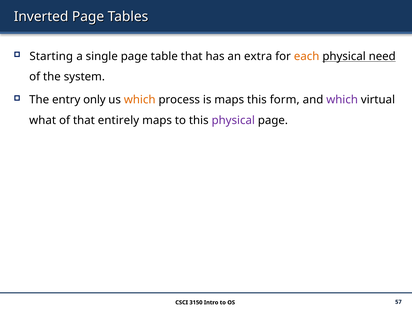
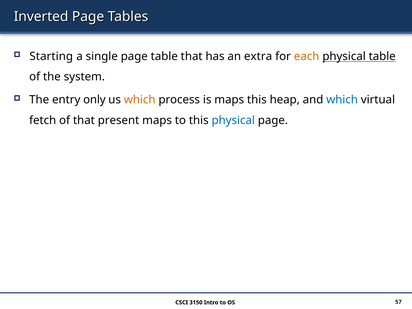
physical need: need -> table
form: form -> heap
which at (342, 100) colour: purple -> blue
what: what -> fetch
entirely: entirely -> present
physical at (233, 120) colour: purple -> blue
